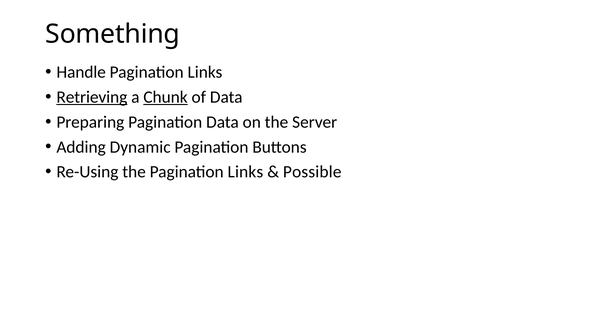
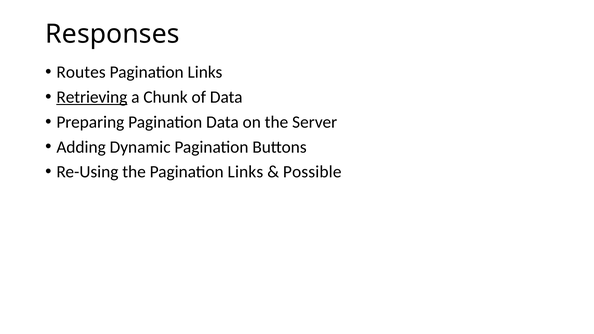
Something: Something -> Responses
Handle: Handle -> Routes
Chunk underline: present -> none
